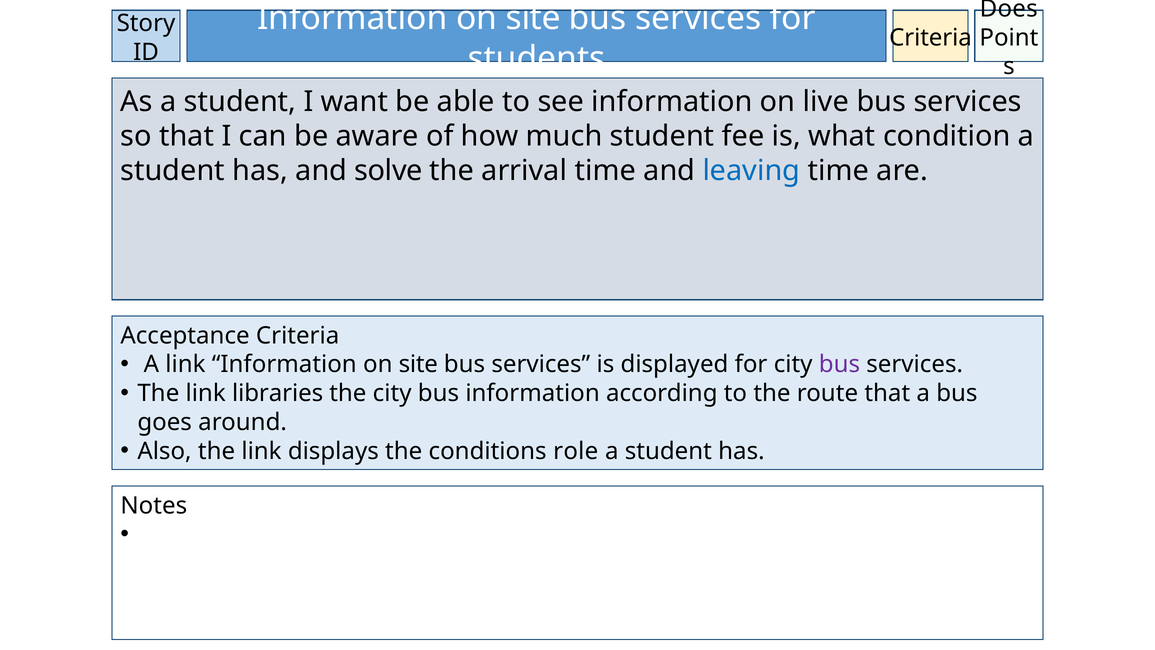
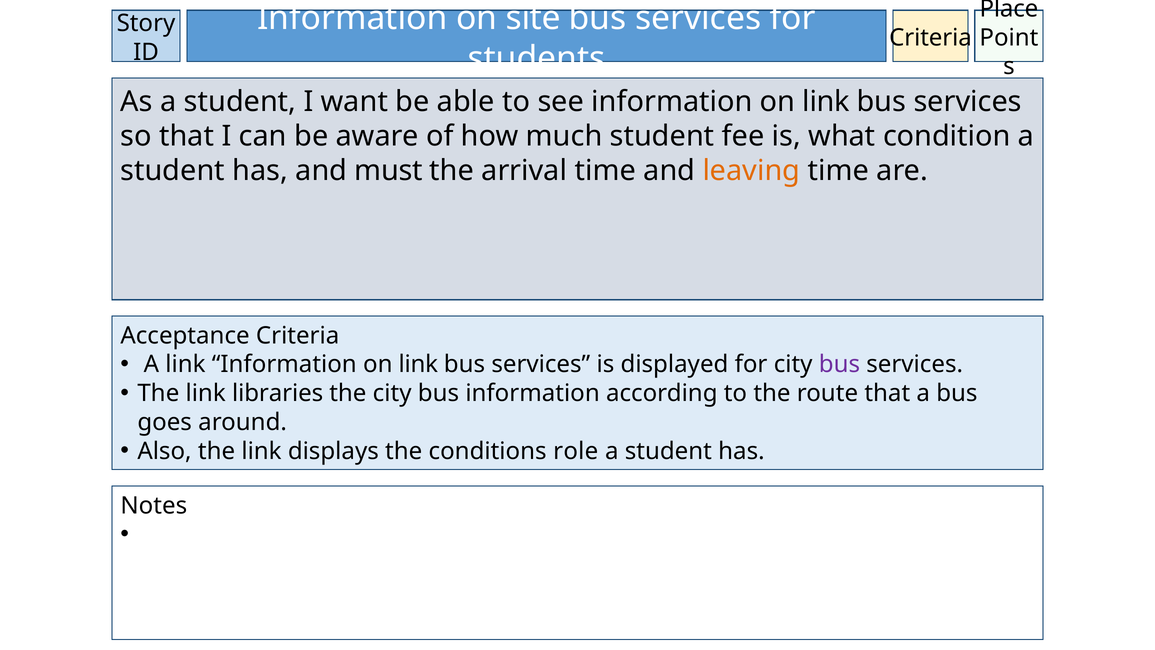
Does: Does -> Place
see information on live: live -> link
solve: solve -> must
leaving colour: blue -> orange
link Information on site: site -> link
